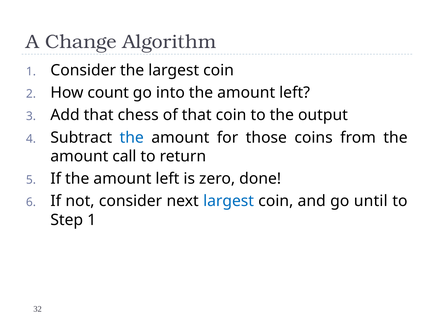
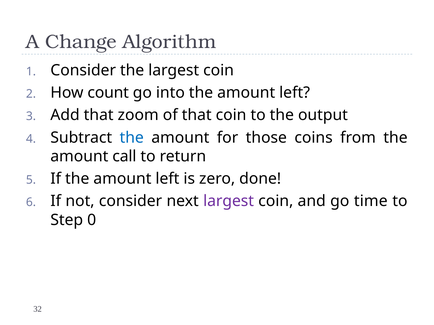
chess: chess -> zoom
largest at (229, 201) colour: blue -> purple
until: until -> time
Step 1: 1 -> 0
